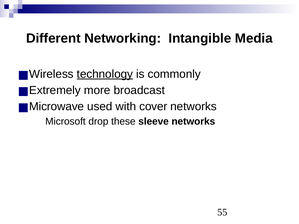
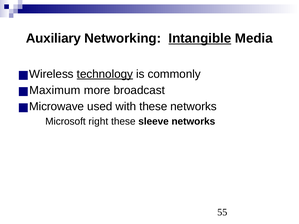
Different: Different -> Auxiliary
Intangible underline: none -> present
Extremely: Extremely -> Maximum
with cover: cover -> these
drop: drop -> right
